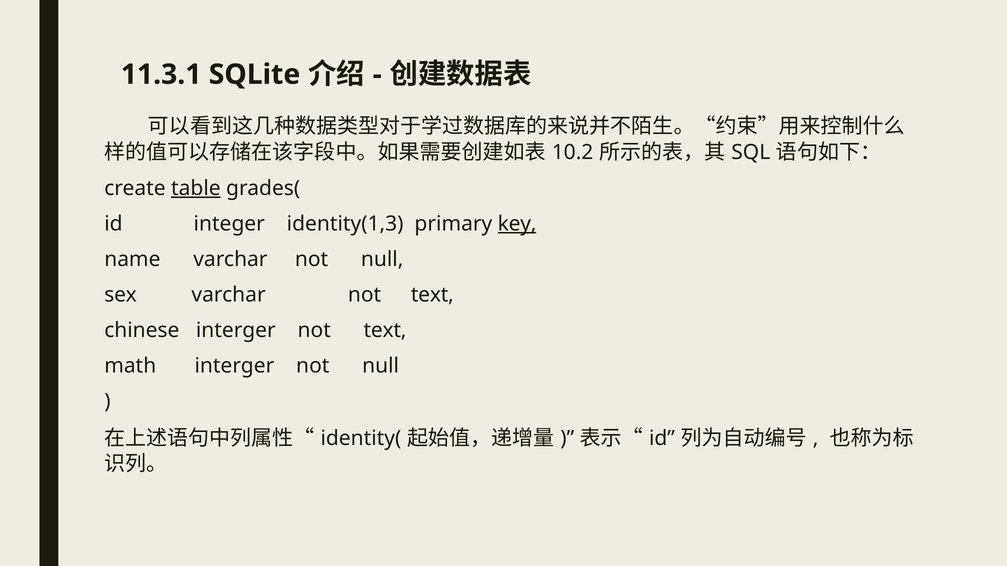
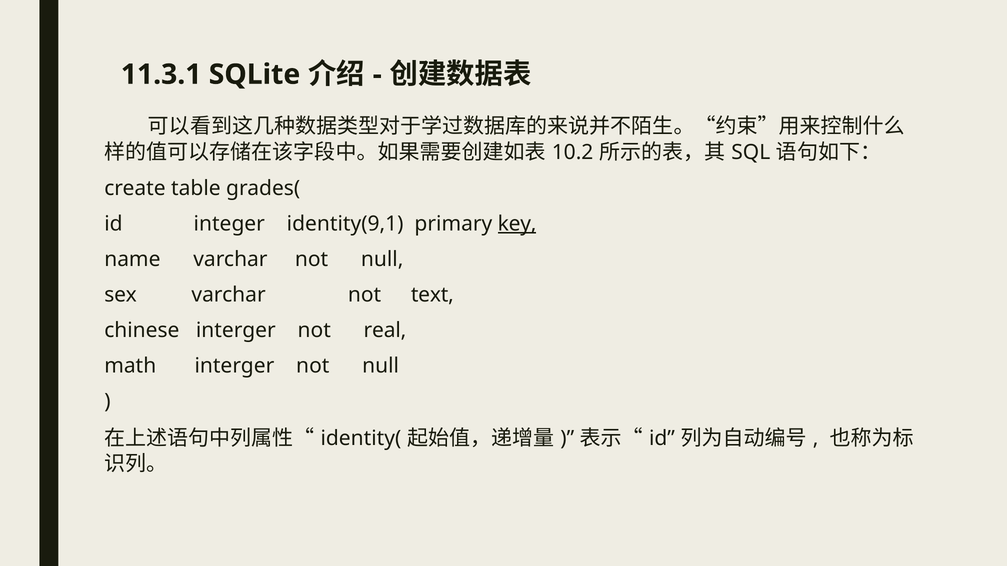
table underline: present -> none
identity(1,3: identity(1,3 -> identity(9,1
interger not text: text -> real
